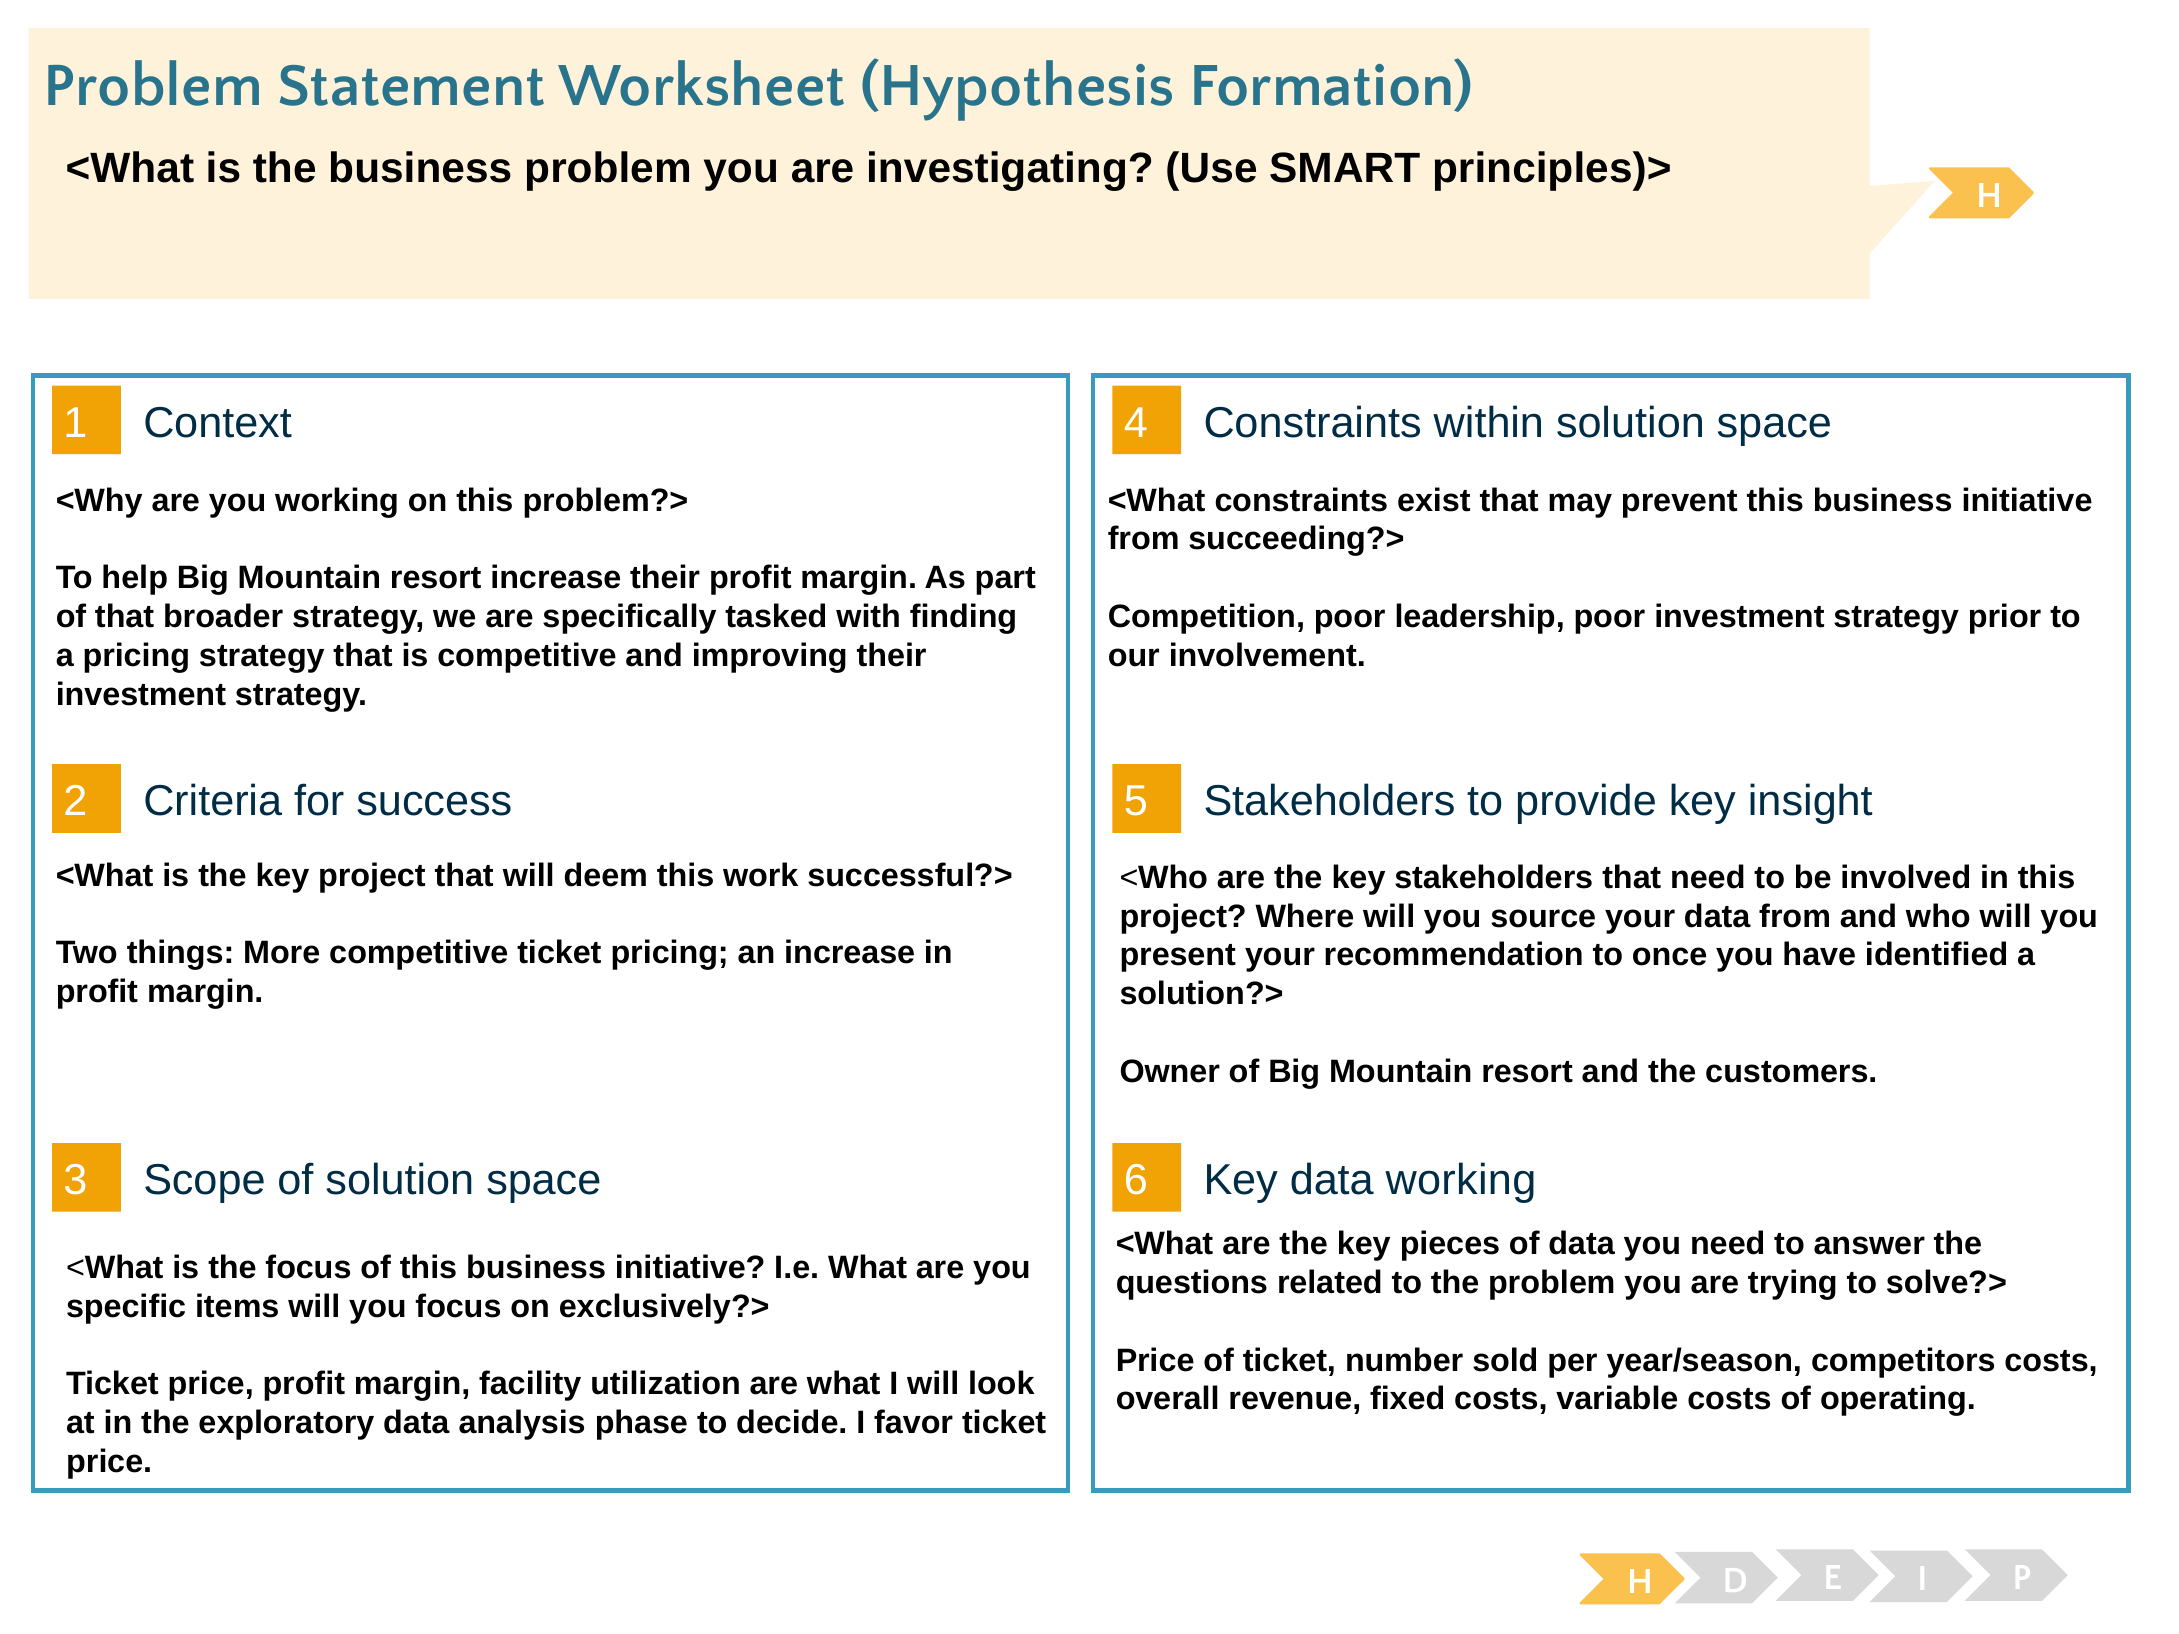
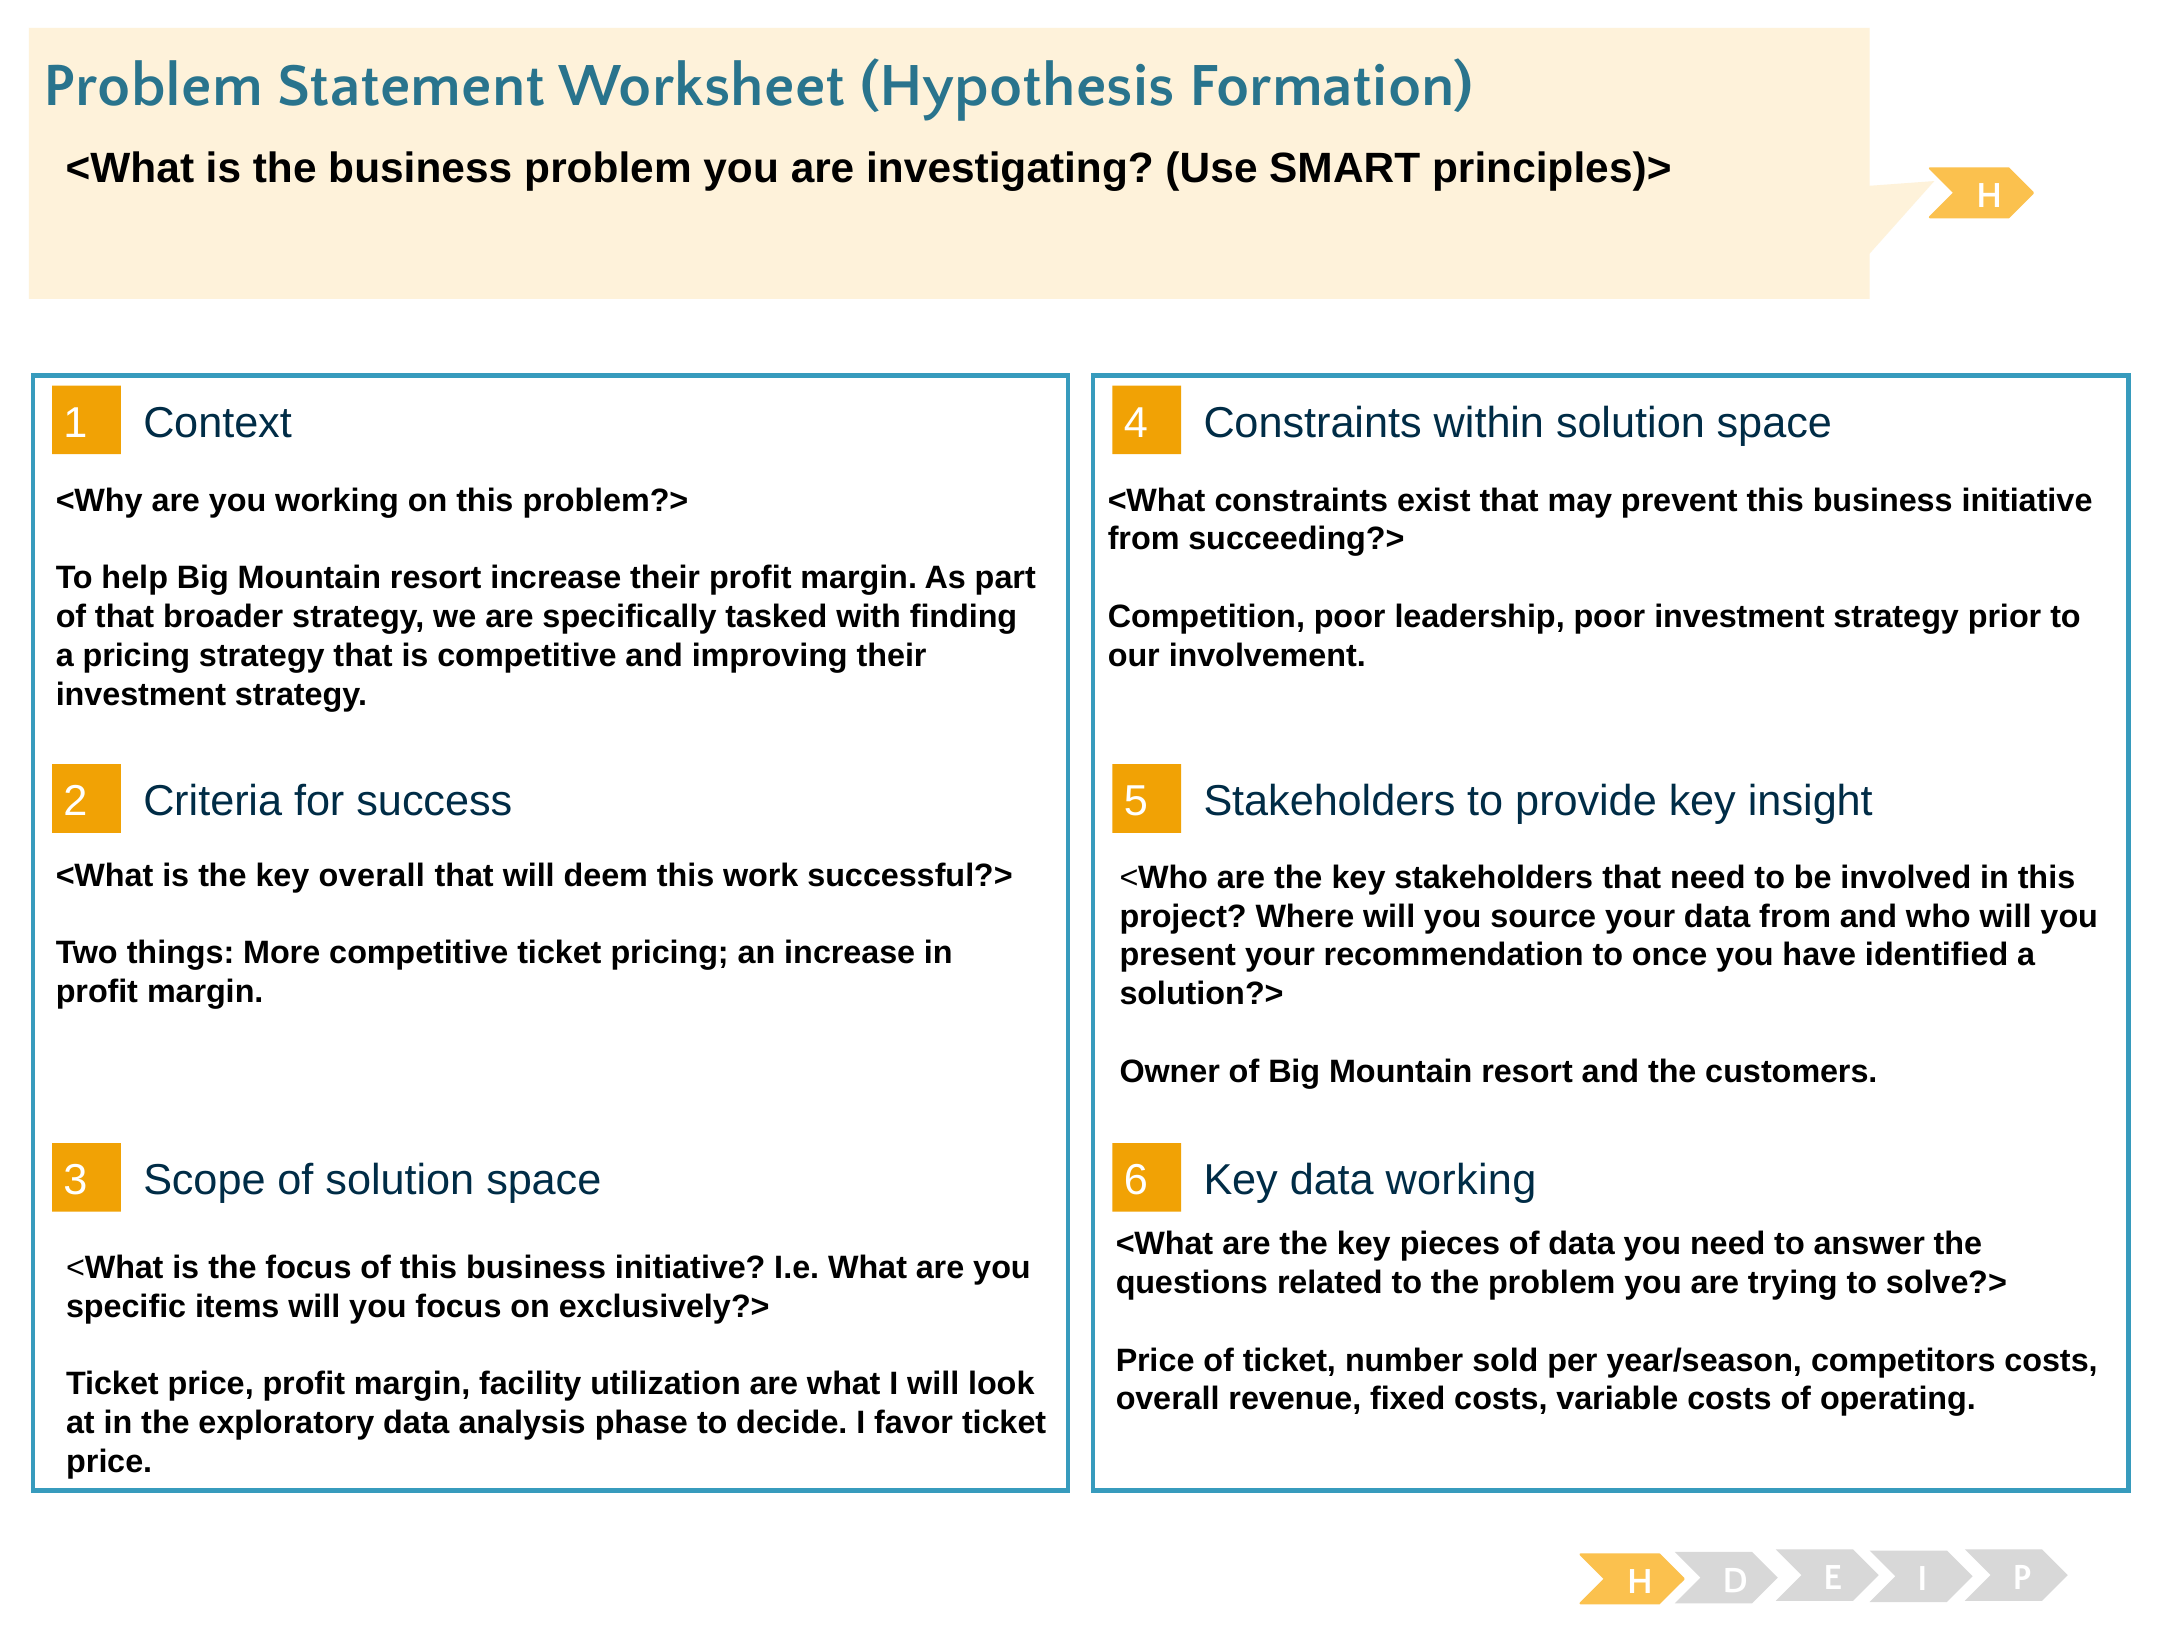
key project: project -> overall
